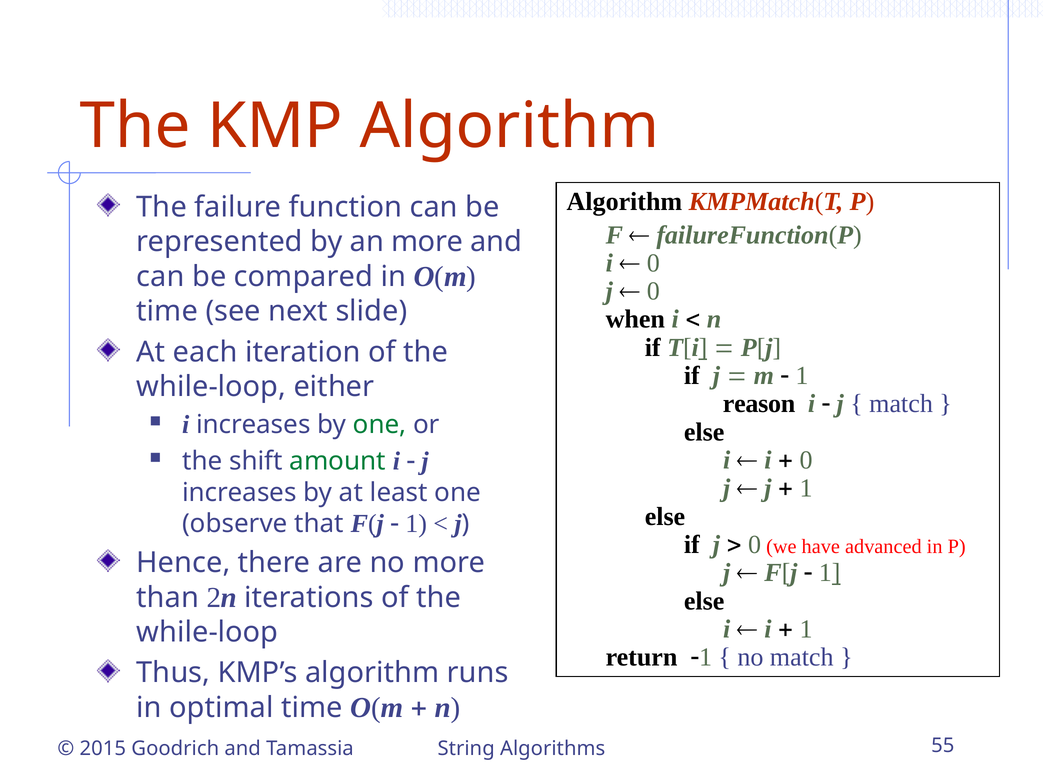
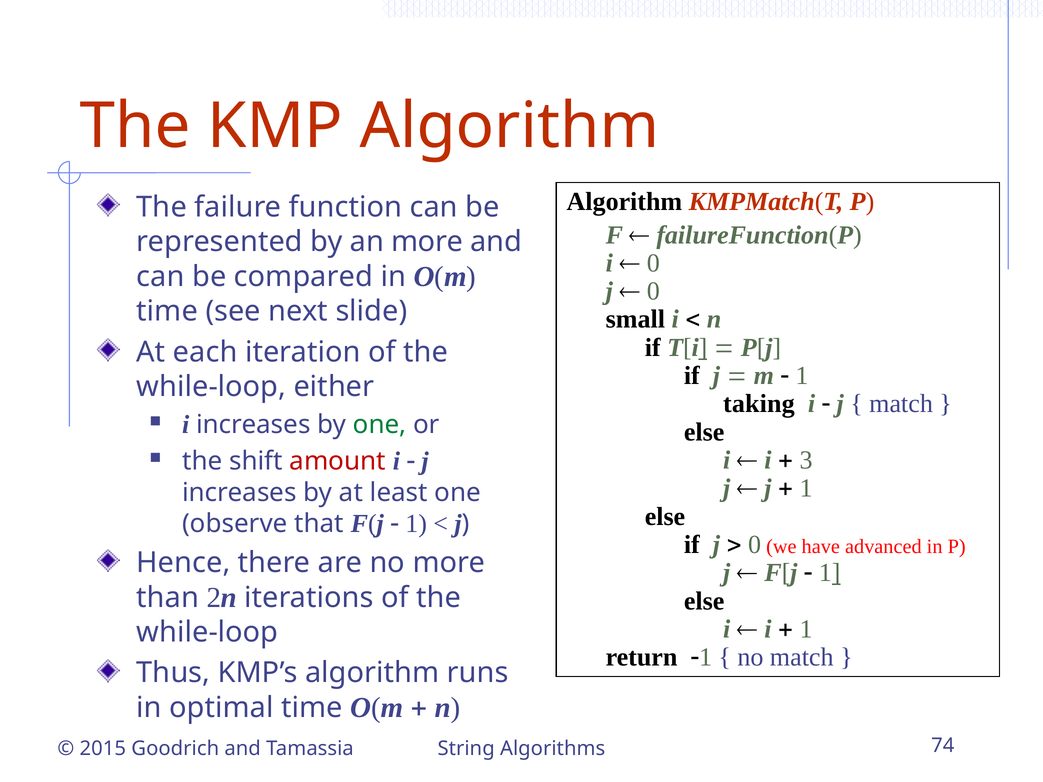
when: when -> small
reason: reason -> taking
0 at (806, 460): 0 -> 3
amount colour: green -> red
55: 55 -> 74
